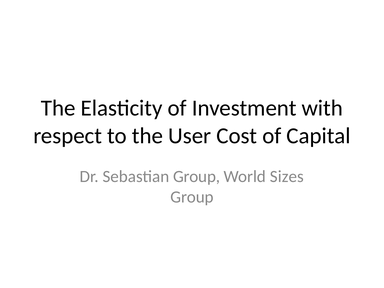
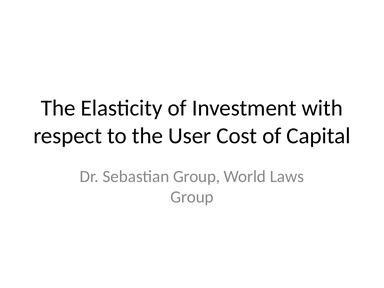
Sizes: Sizes -> Laws
